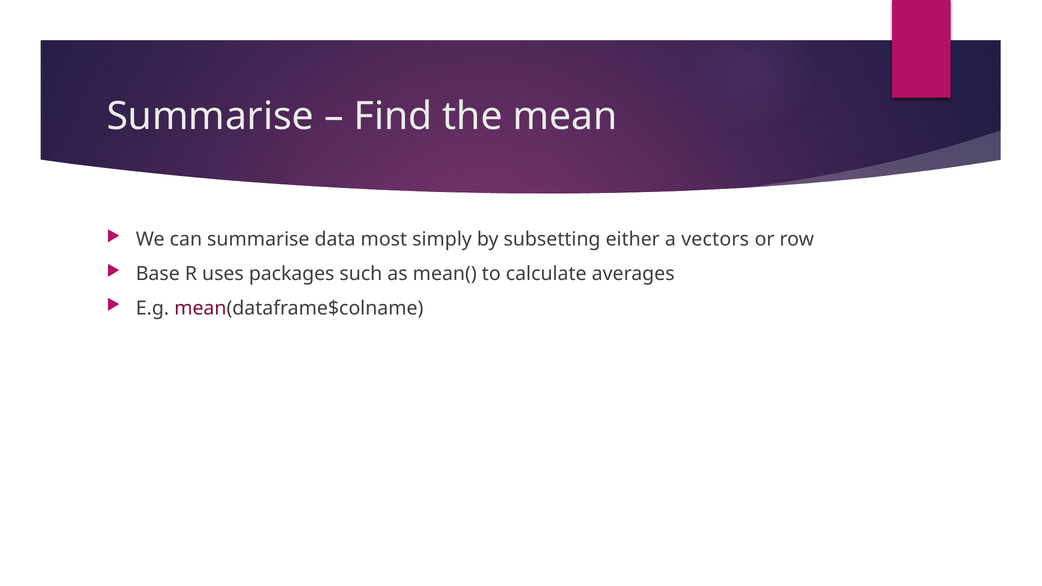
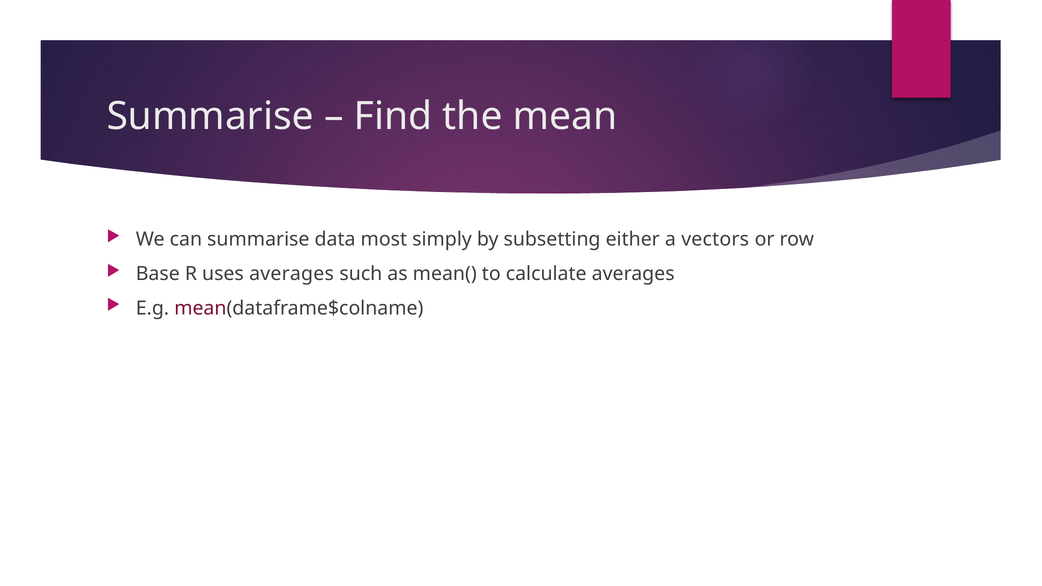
uses packages: packages -> averages
